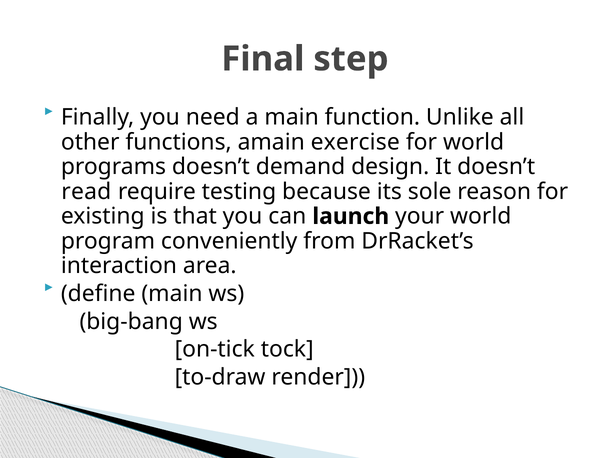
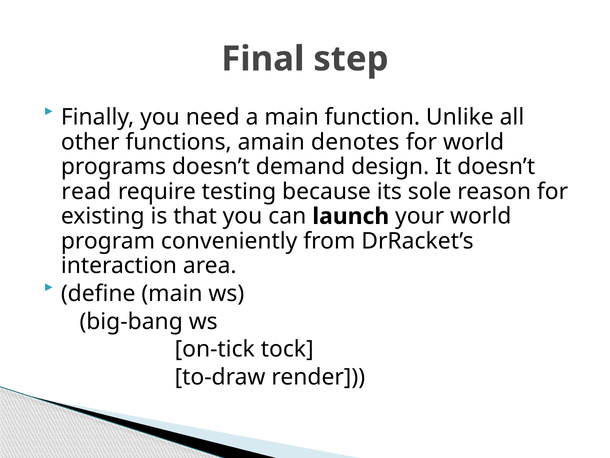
exercise: exercise -> denotes
